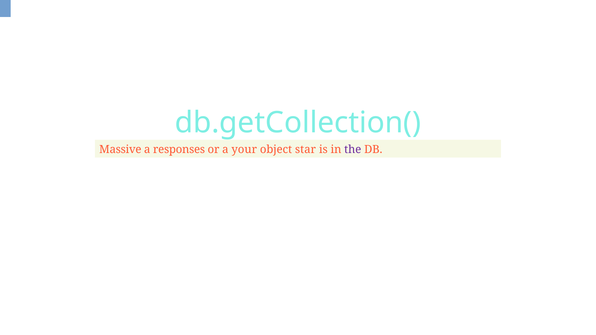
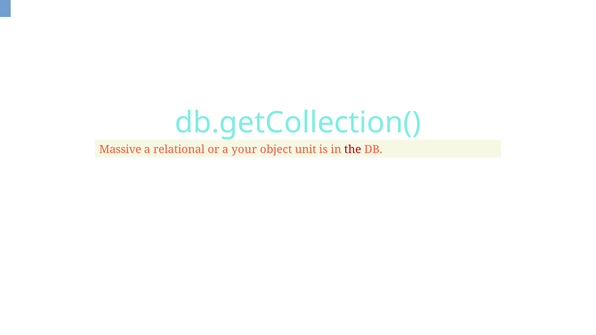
responses: responses -> relational
star: star -> unit
the colour: purple -> red
